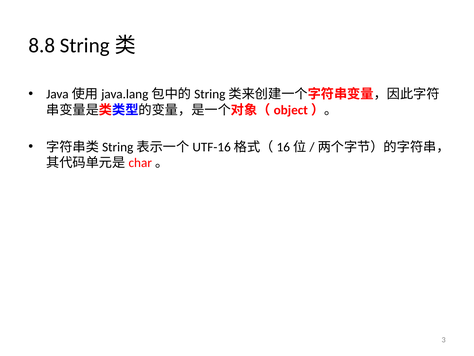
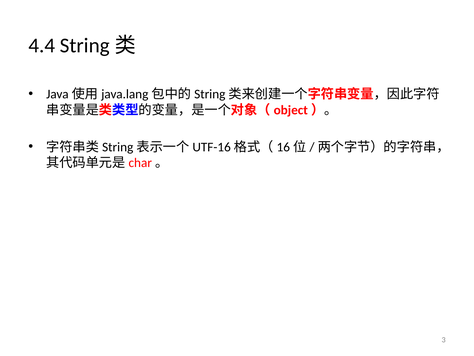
8.8: 8.8 -> 4.4
